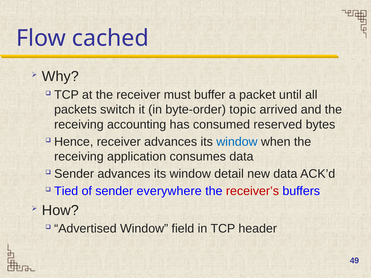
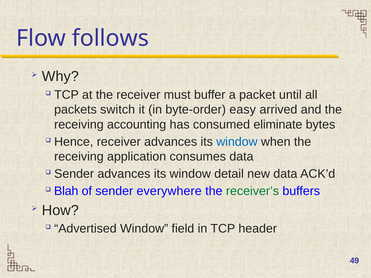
cached: cached -> follows
topic: topic -> easy
reserved: reserved -> eliminate
Tied: Tied -> Blah
receiver’s colour: red -> green
